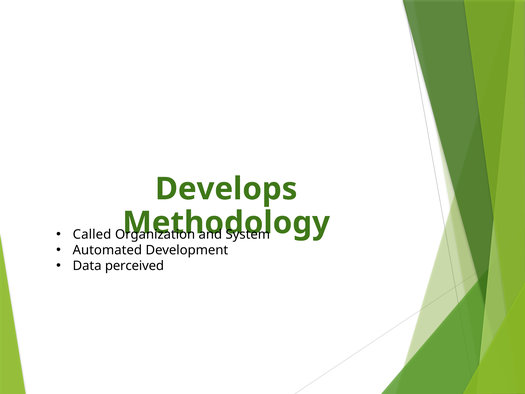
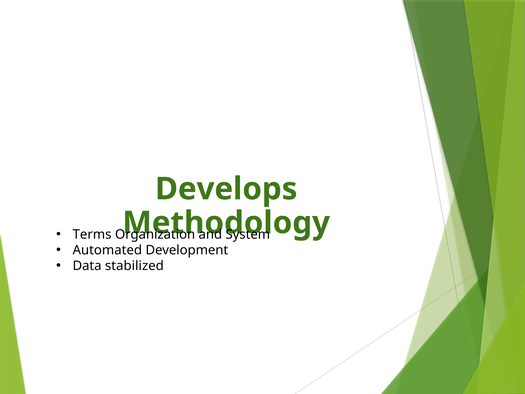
Called: Called -> Terms
perceived: perceived -> stabilized
